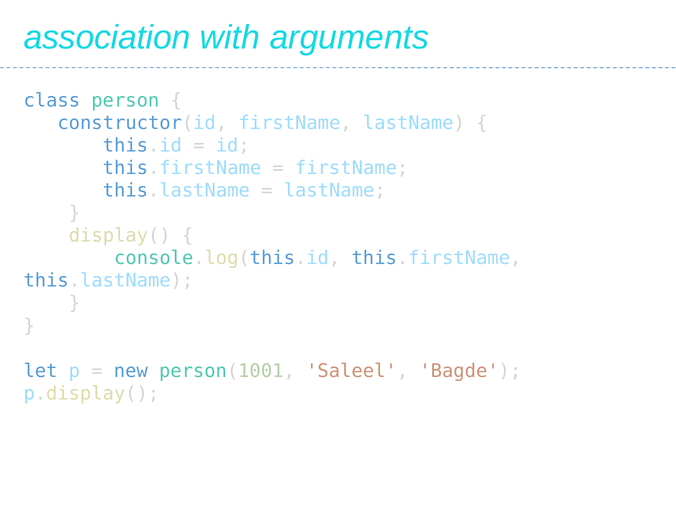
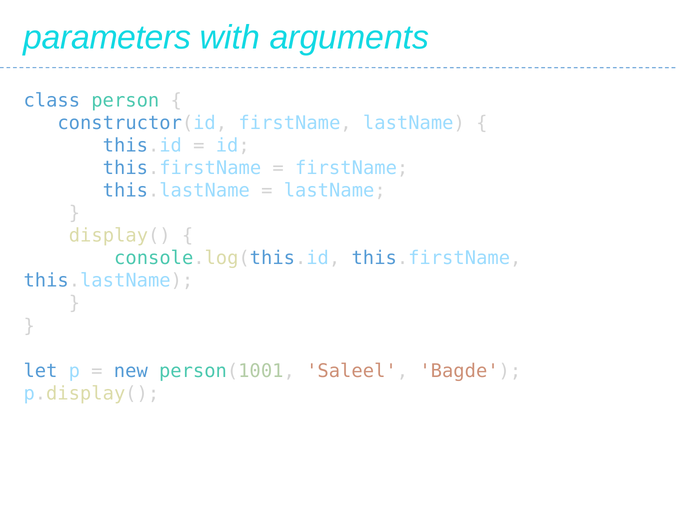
association: association -> parameters
